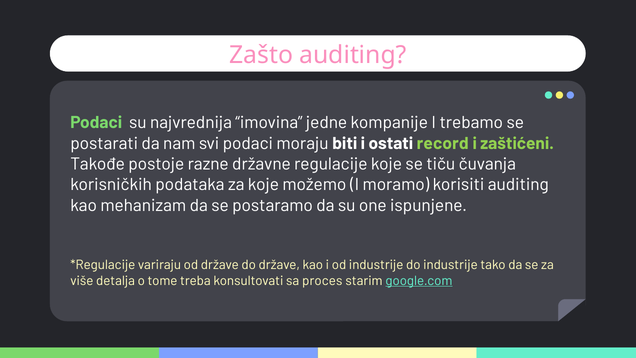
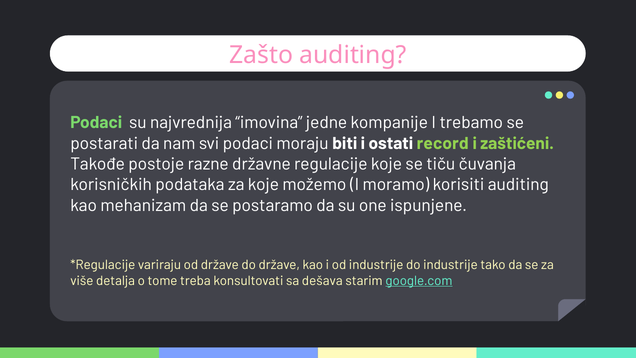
proces: proces -> dešava
